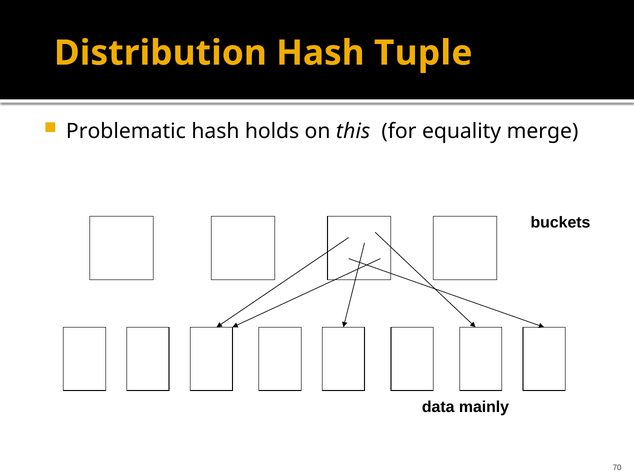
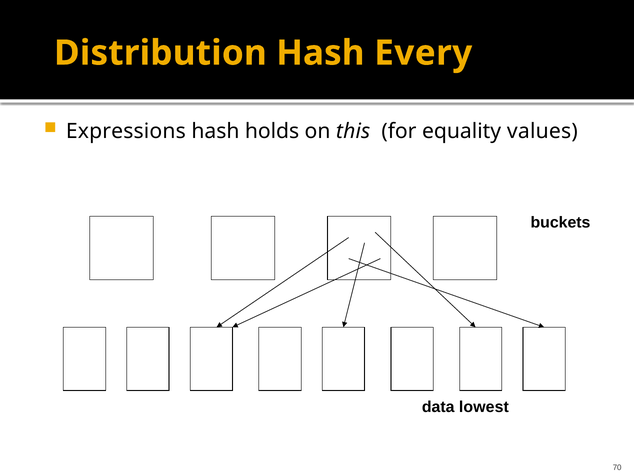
Tuple: Tuple -> Every
Problematic: Problematic -> Expressions
merge: merge -> values
mainly: mainly -> lowest
